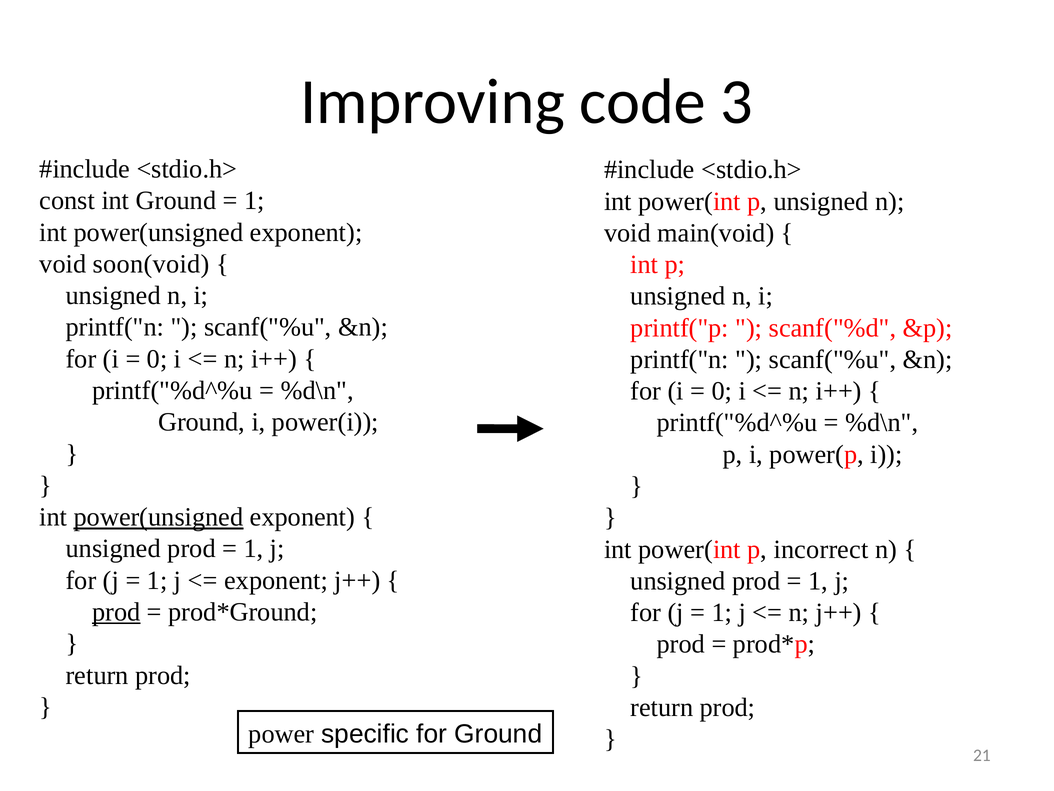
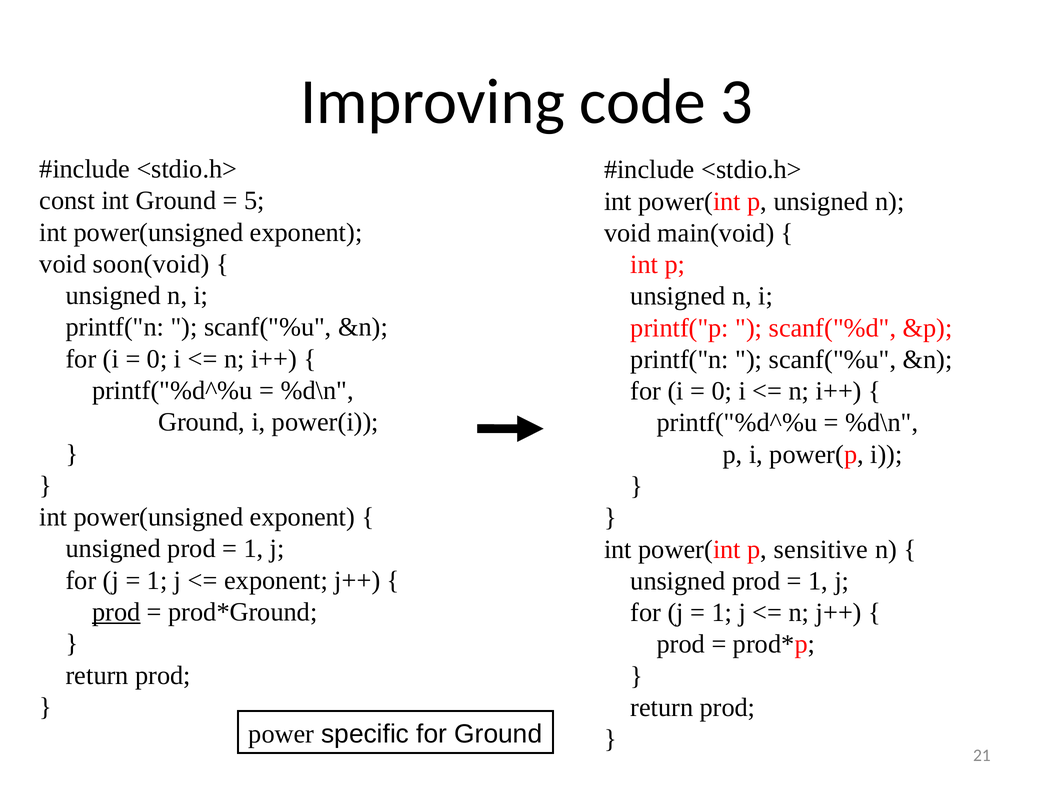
1 at (254, 201): 1 -> 5
power(unsigned at (159, 517) underline: present -> none
incorrect: incorrect -> sensitive
